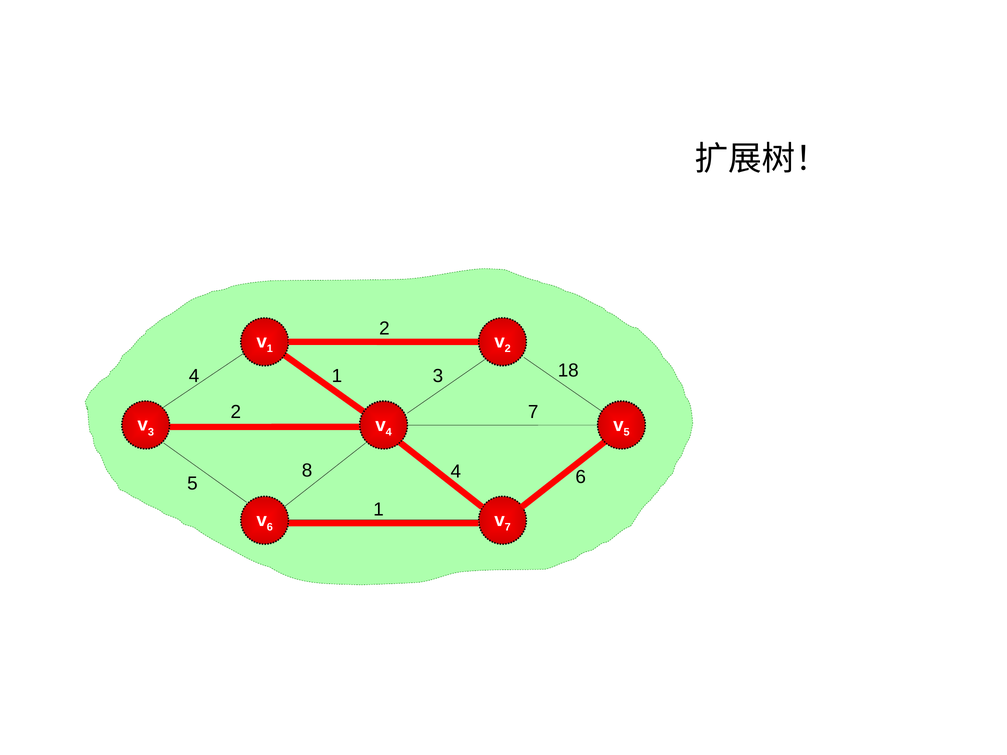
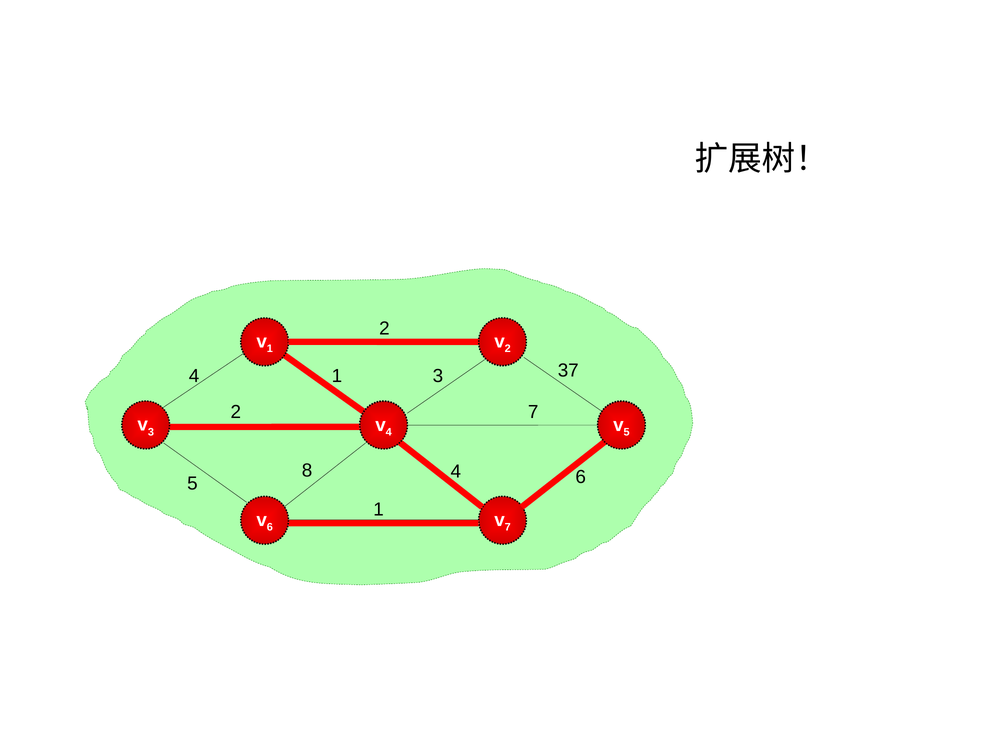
18: 18 -> 37
